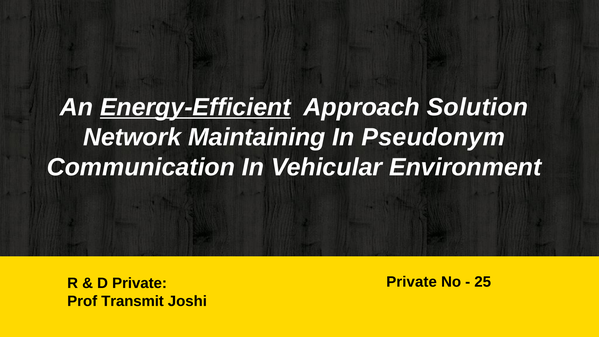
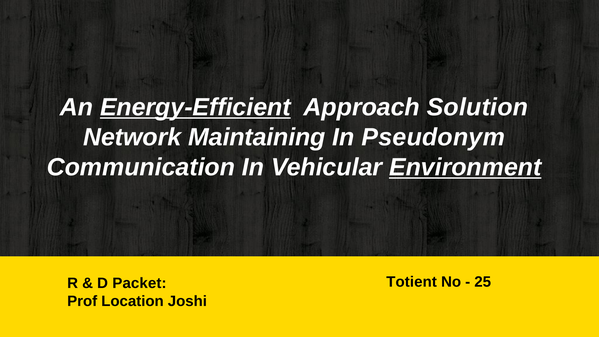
Environment underline: none -> present
Private at (412, 282): Private -> Totient
D Private: Private -> Packet
Transmit: Transmit -> Location
